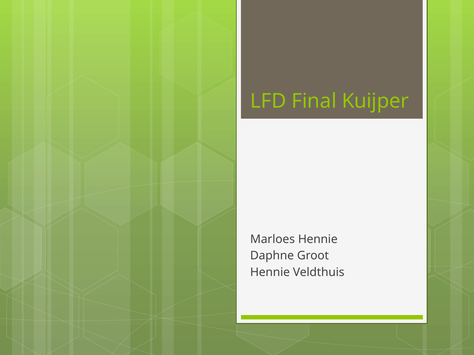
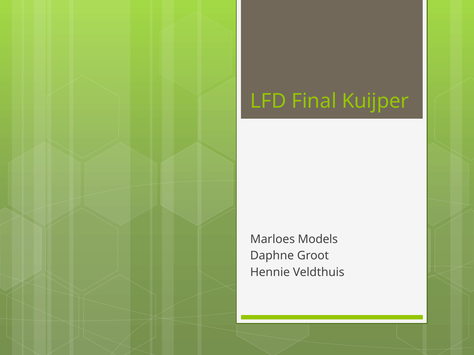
Marloes Hennie: Hennie -> Models
